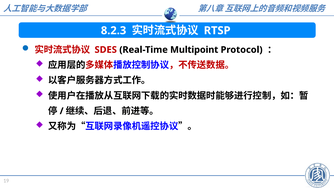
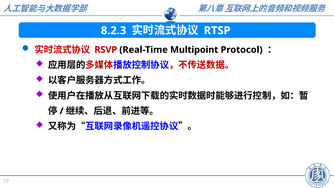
SDES: SDES -> RSVP
